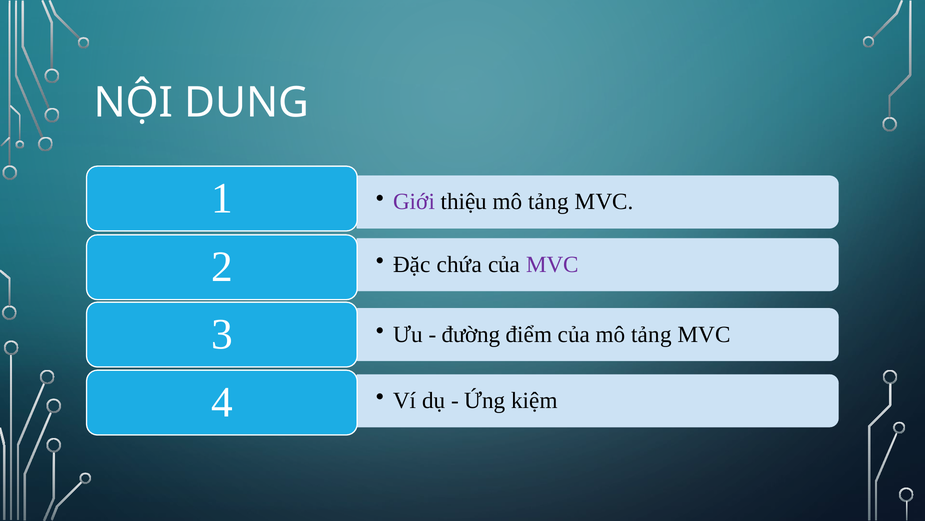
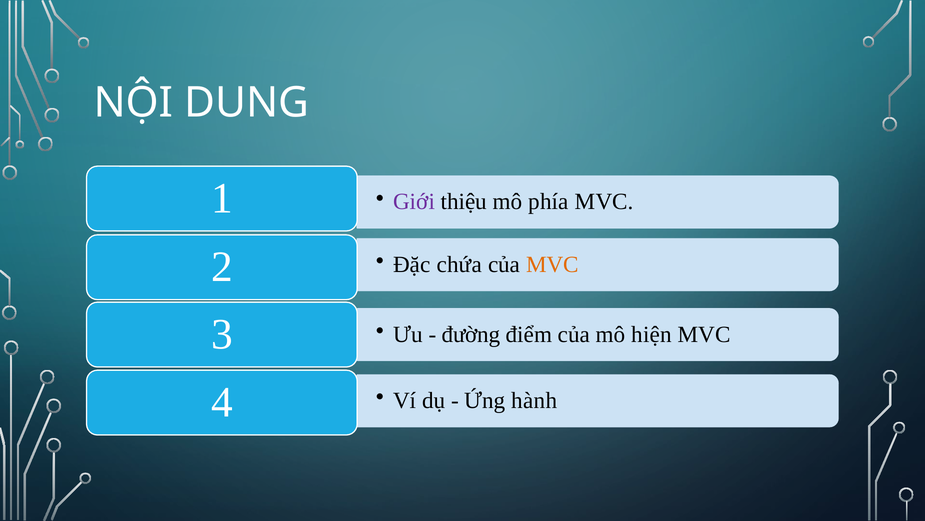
thiệu mô tảng: tảng -> phía
MVC at (552, 264) colour: purple -> orange
của mô tảng: tảng -> hiện
kiệm: kiệm -> hành
